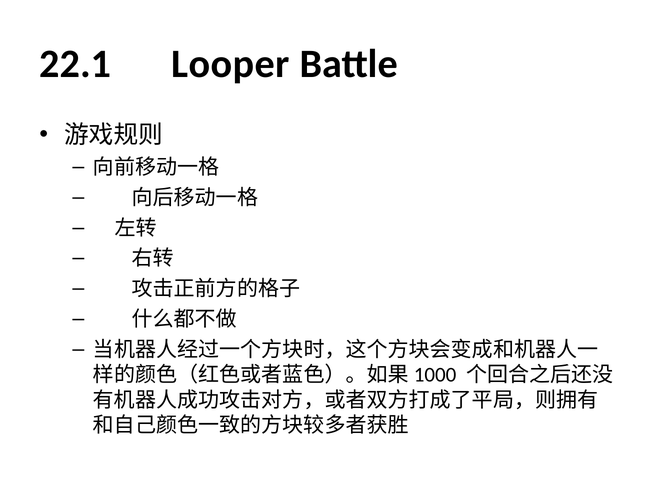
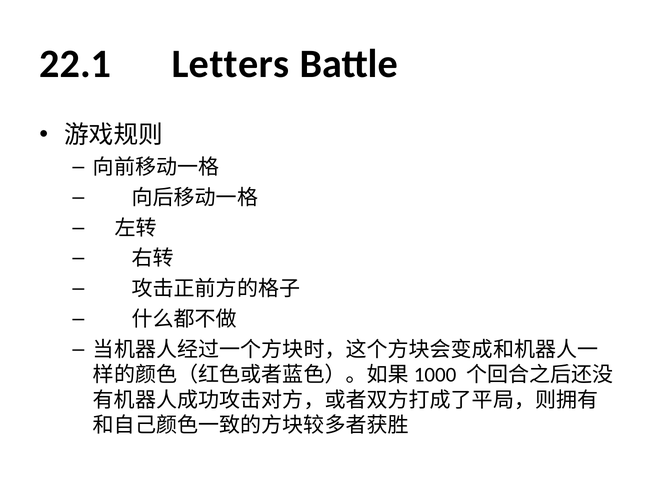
Looper: Looper -> Letters
